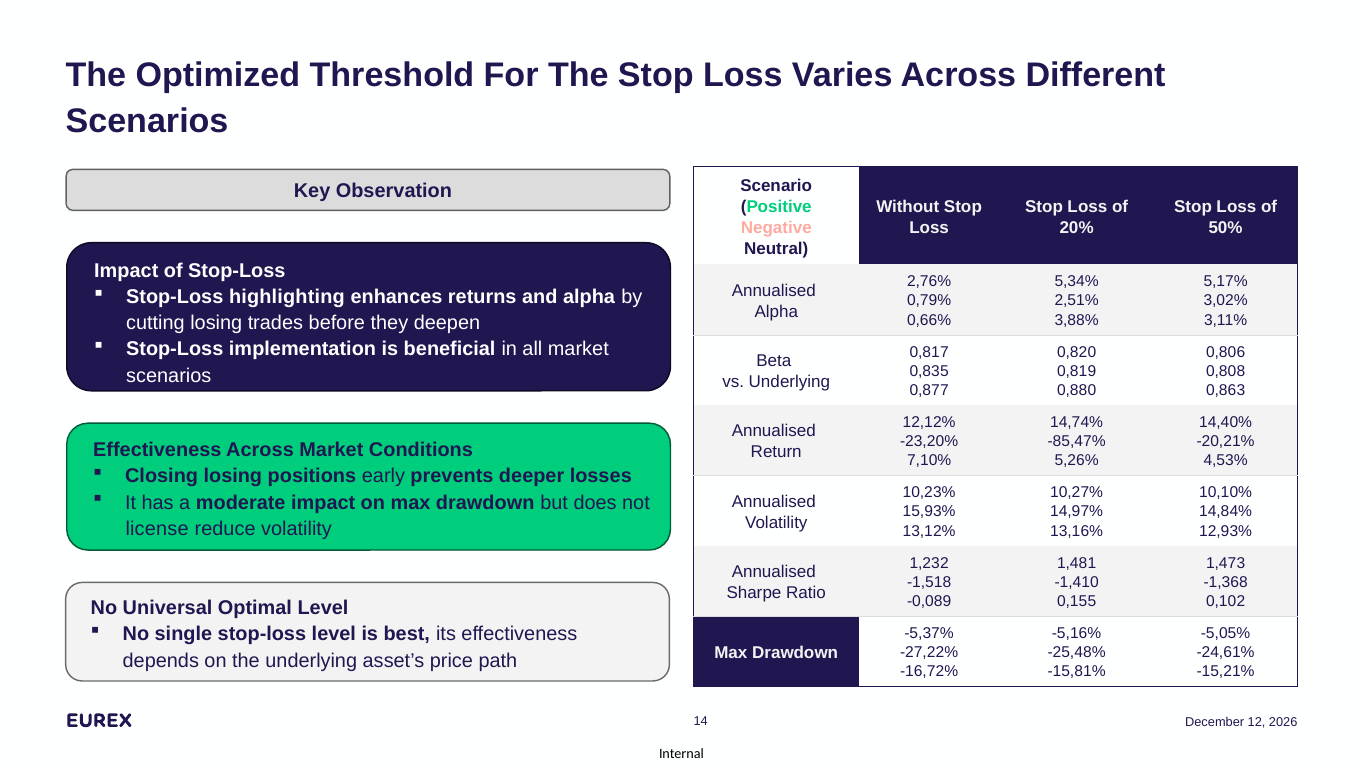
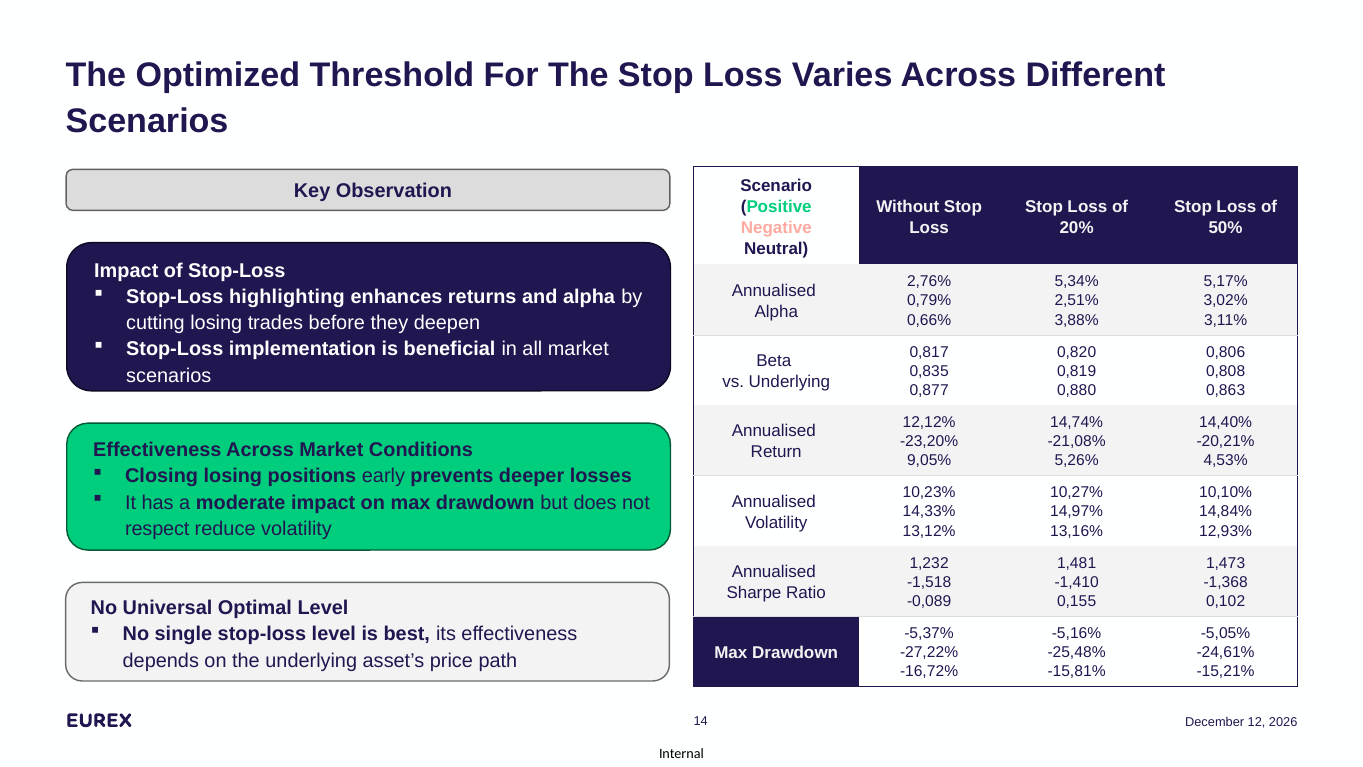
-85,47%: -85,47% -> -21,08%
7,10%: 7,10% -> 9,05%
15,93%: 15,93% -> 14,33%
license: license -> respect
